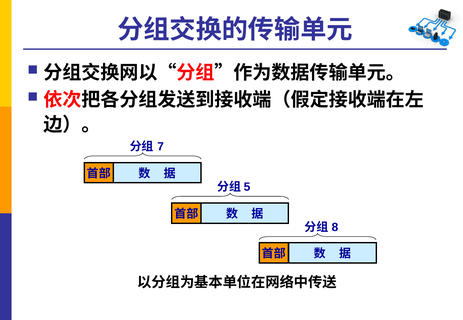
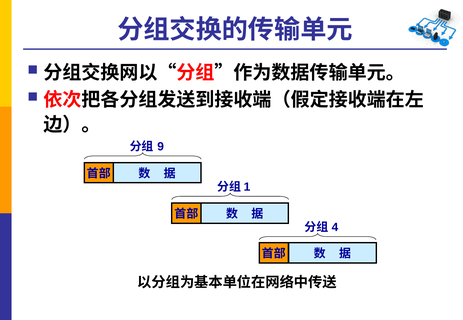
7: 7 -> 9
5: 5 -> 1
8: 8 -> 4
